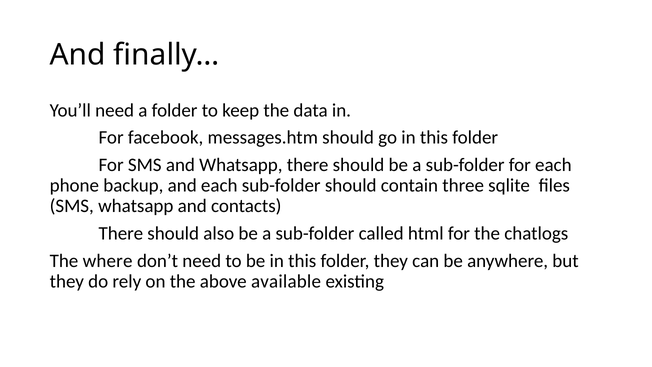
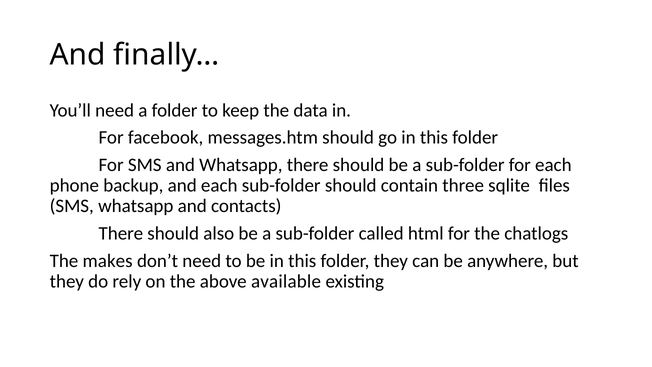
where: where -> makes
